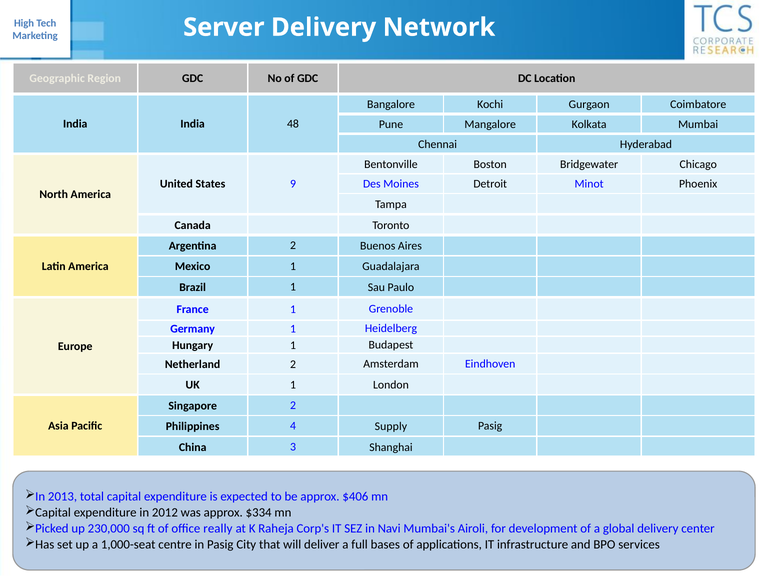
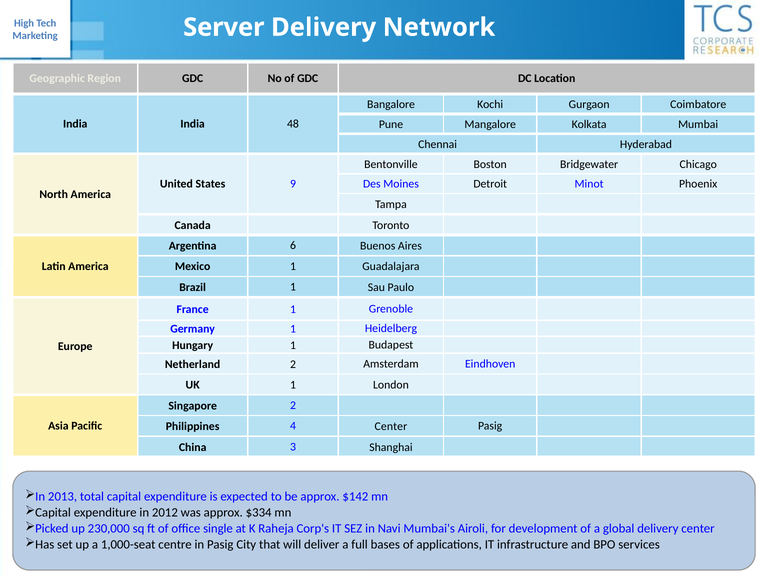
Argentina 2: 2 -> 6
4 Supply: Supply -> Center
$406: $406 -> $142
really: really -> single
